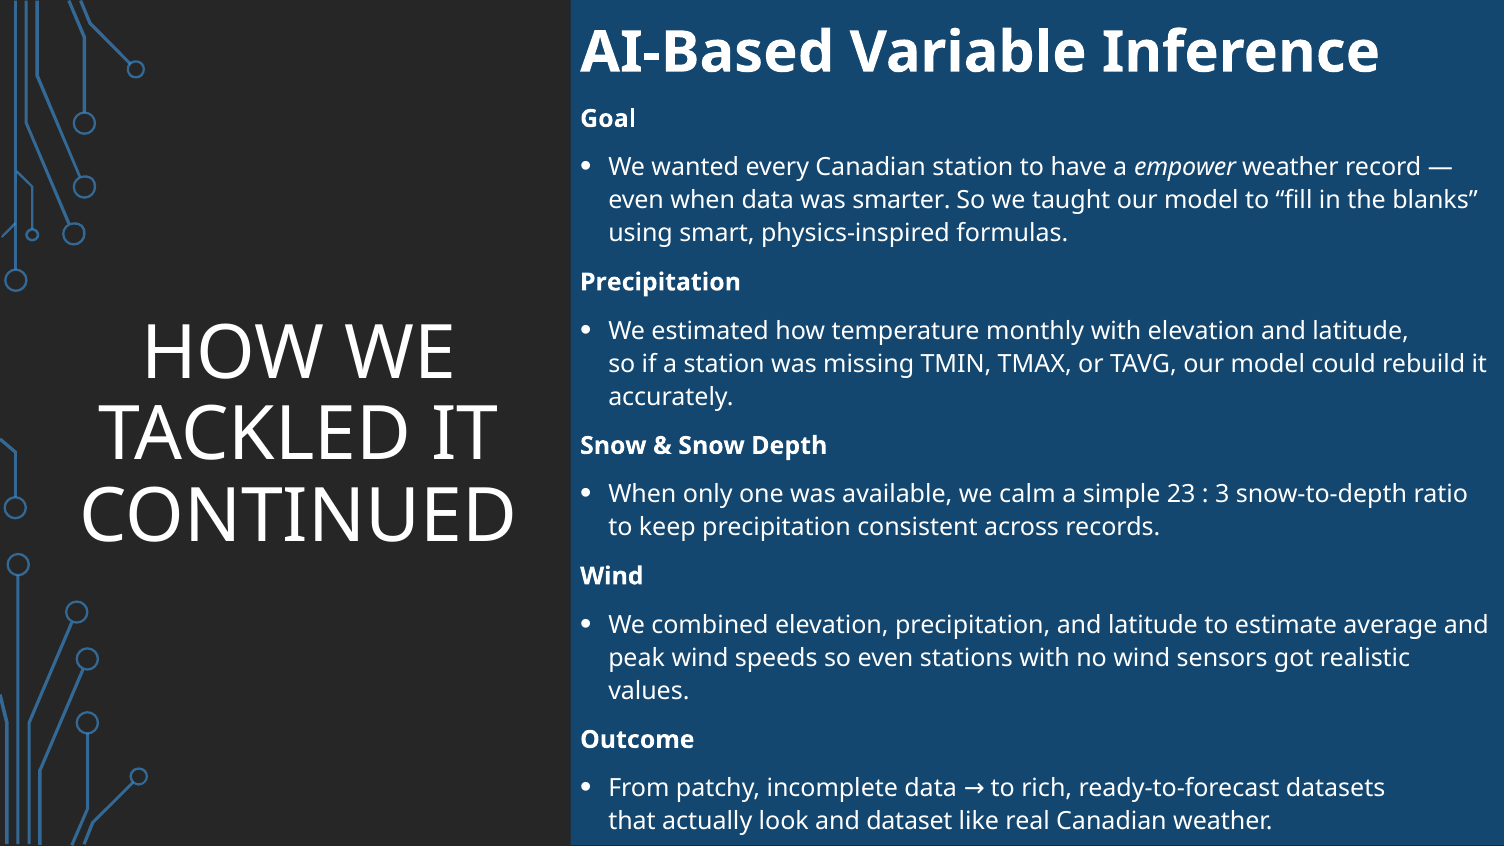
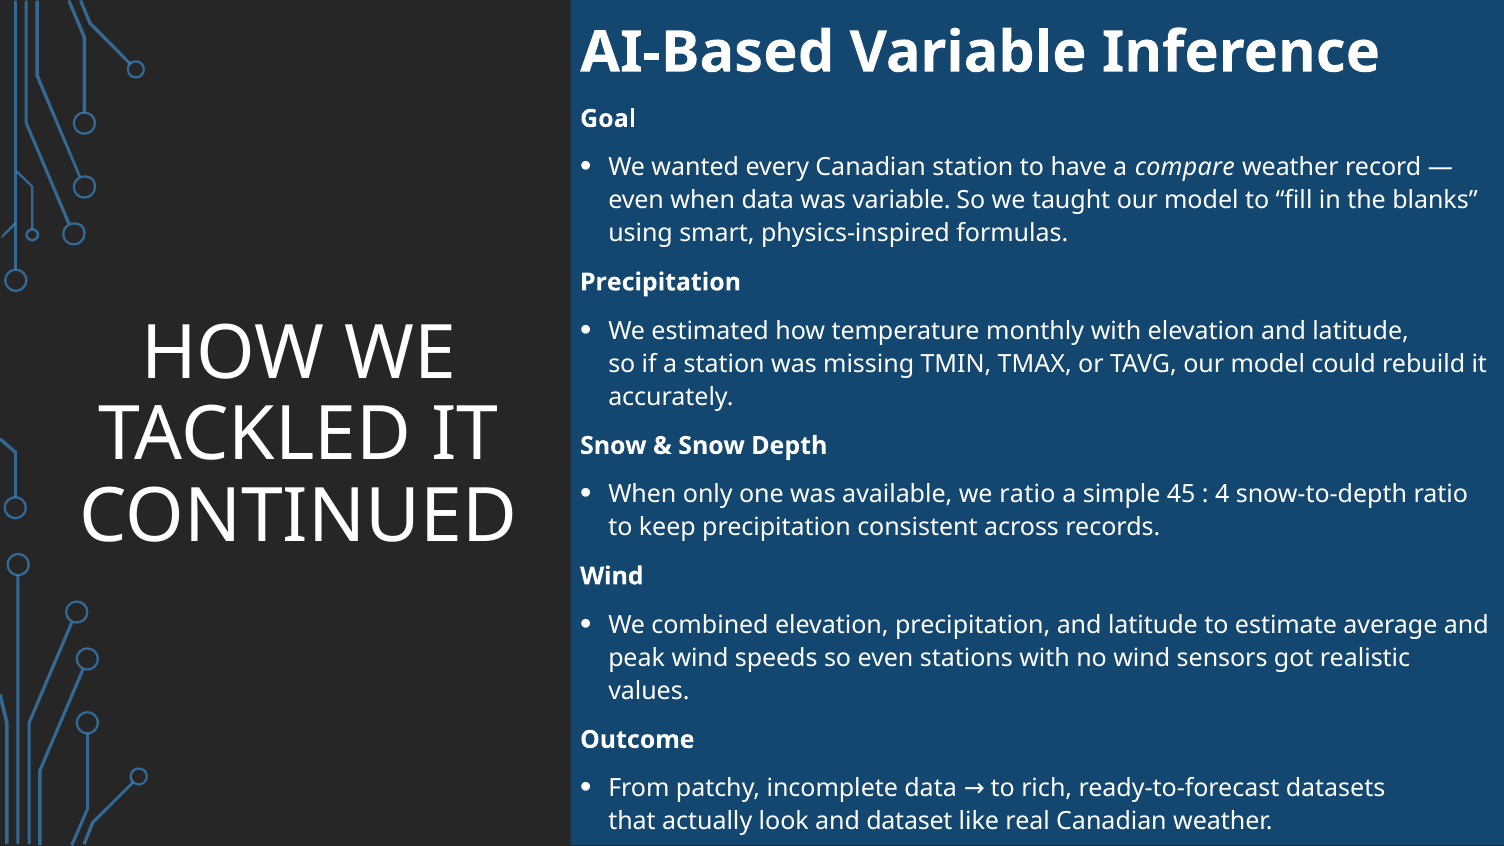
empower: empower -> compare
was smarter: smarter -> variable
we calm: calm -> ratio
23: 23 -> 45
3: 3 -> 4
